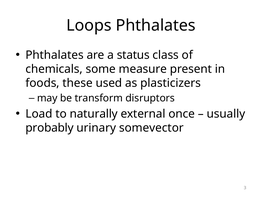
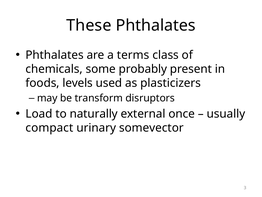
Loops: Loops -> These
status: status -> terms
measure: measure -> probably
these: these -> levels
probably: probably -> compact
